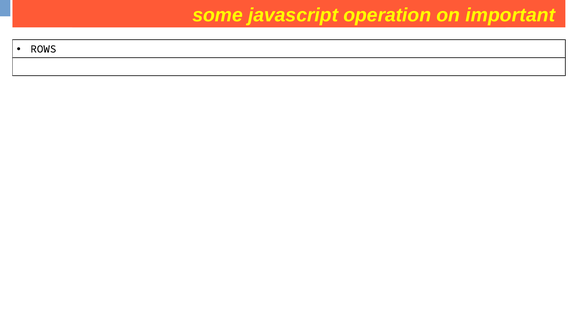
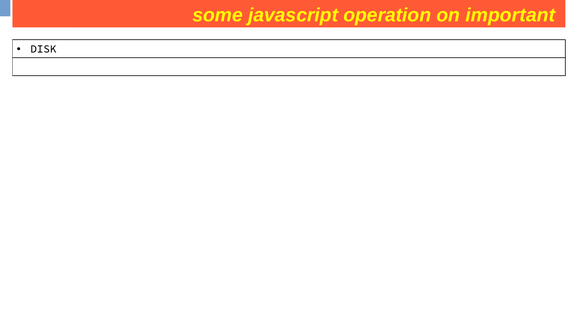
ROWS: ROWS -> DISK
